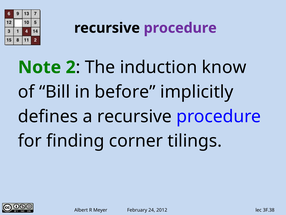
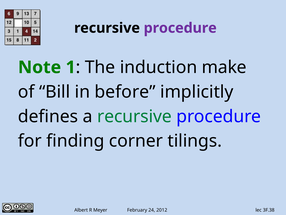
2: 2 -> 1
know: know -> make
recursive at (134, 116) colour: black -> green
